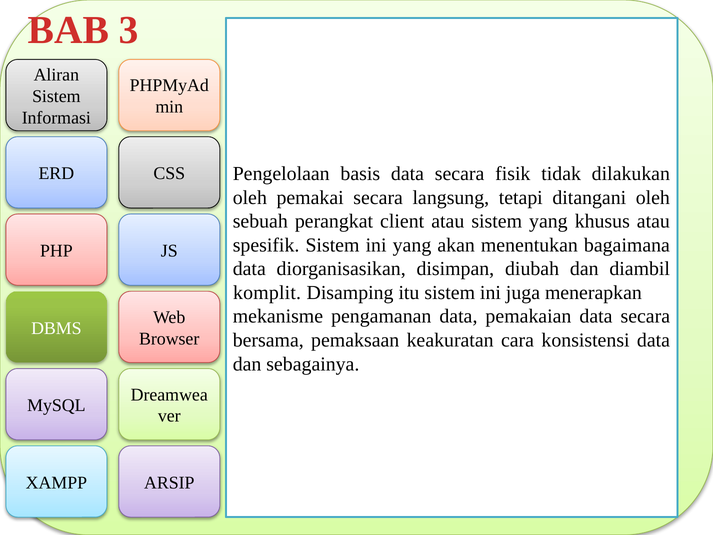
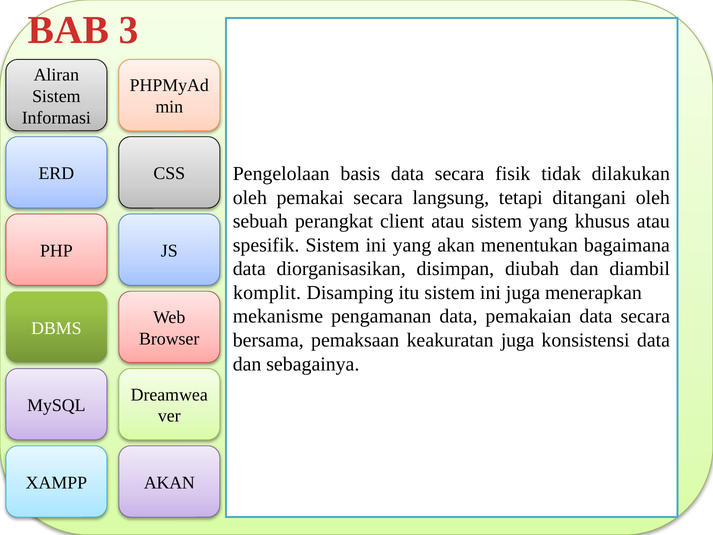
keakuratan cara: cara -> juga
ARSIP at (169, 482): ARSIP -> AKAN
